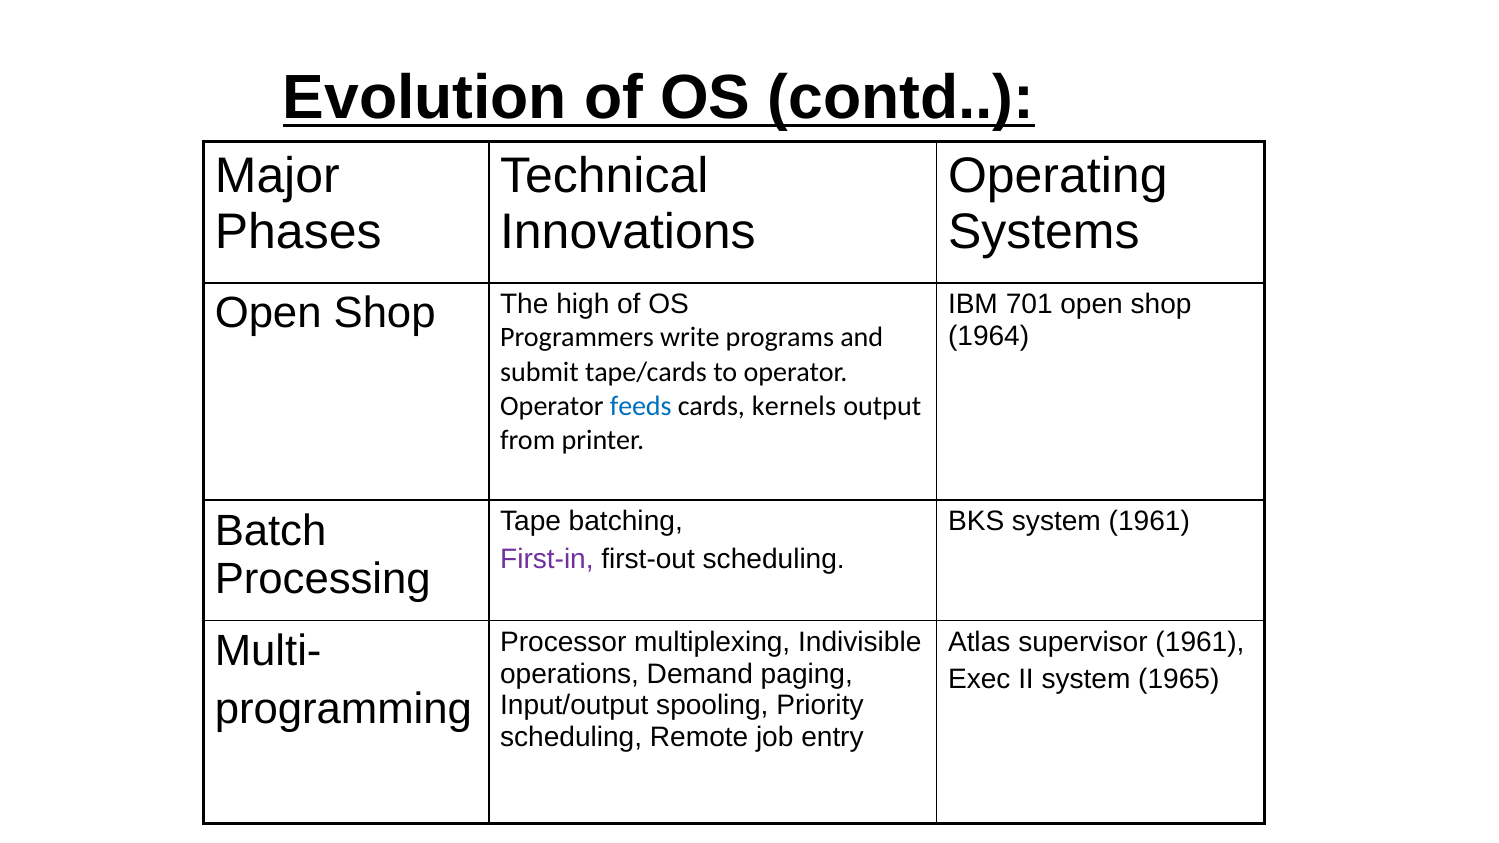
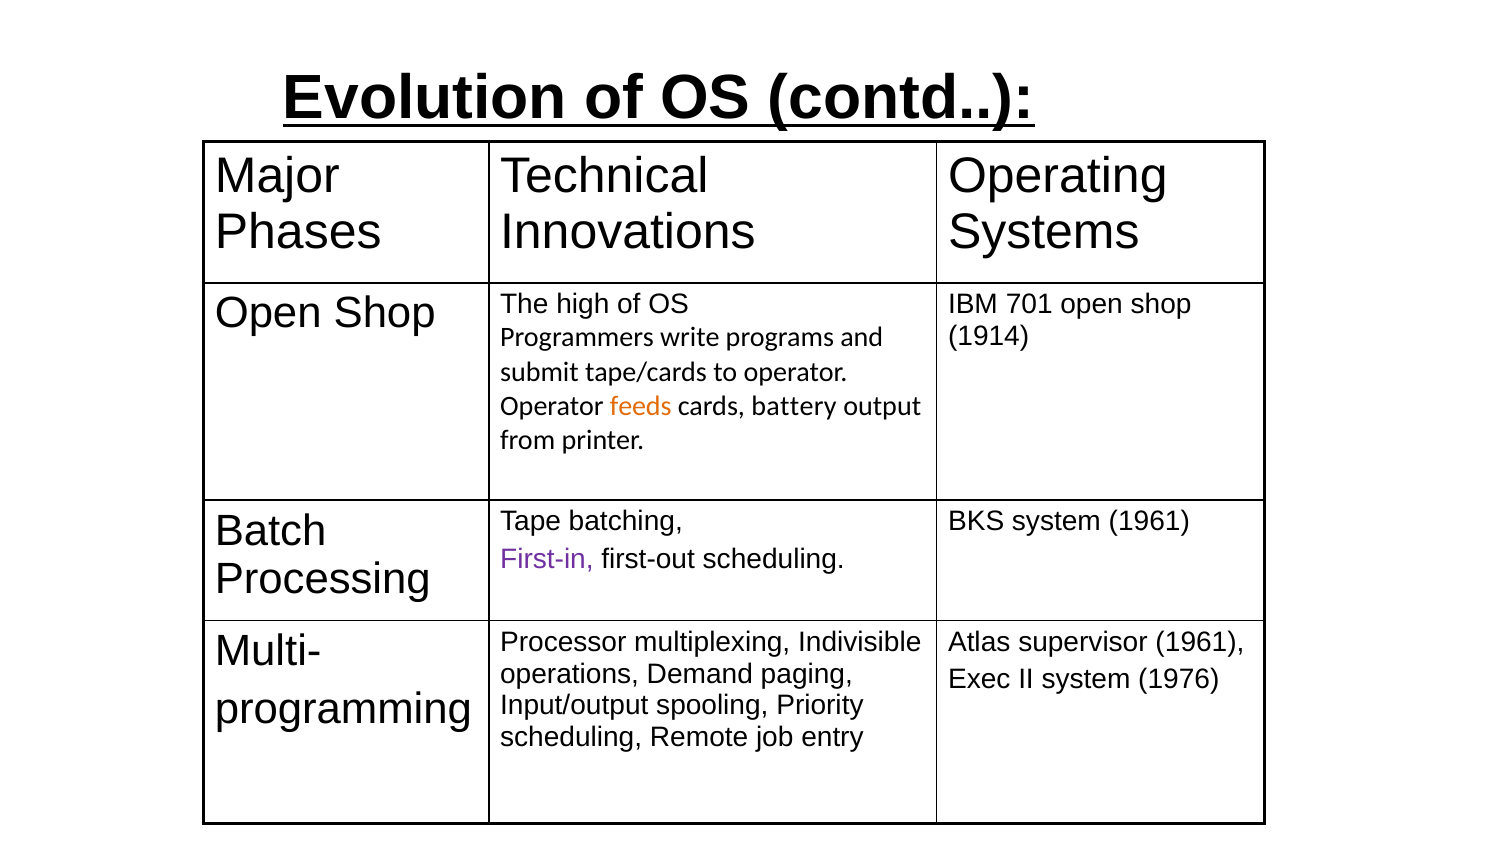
1964: 1964 -> 1914
feeds colour: blue -> orange
kernels: kernels -> battery
1965: 1965 -> 1976
